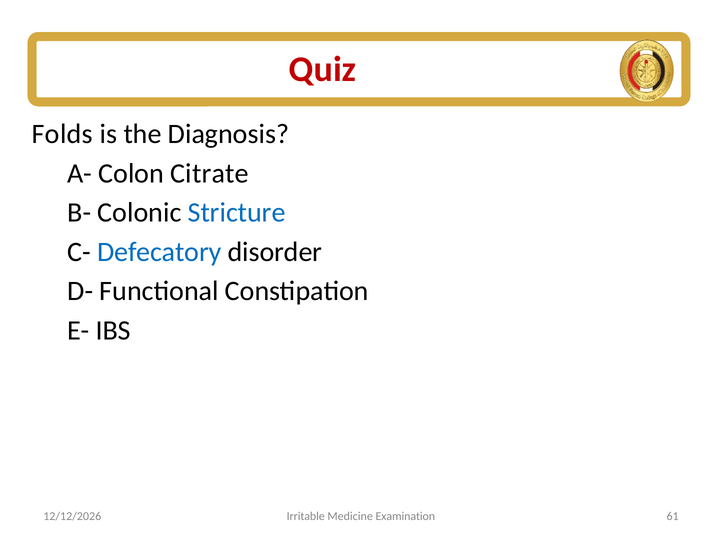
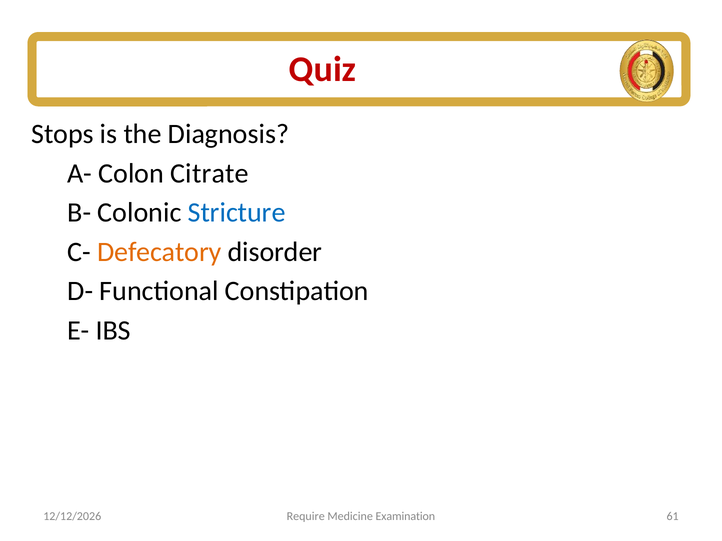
Folds: Folds -> Stops
Defecatory colour: blue -> orange
Irritable: Irritable -> Require
